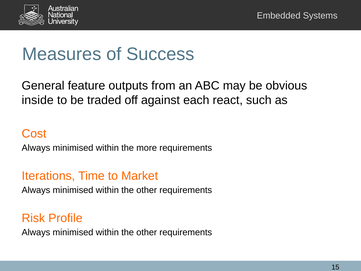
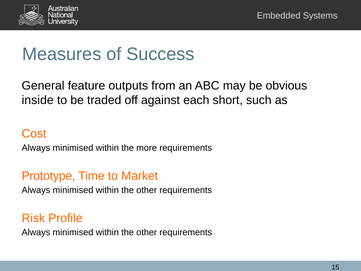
react: react -> short
Iterations: Iterations -> Prototype
